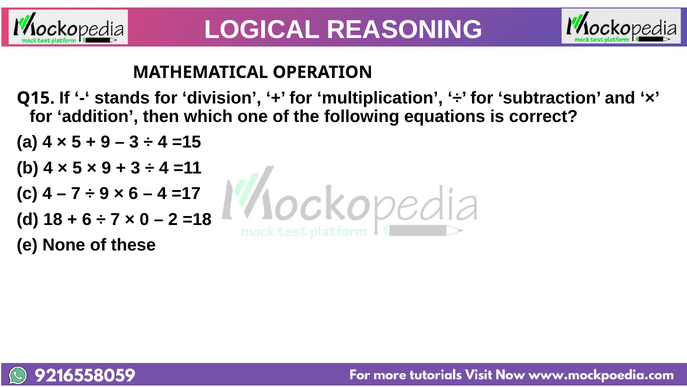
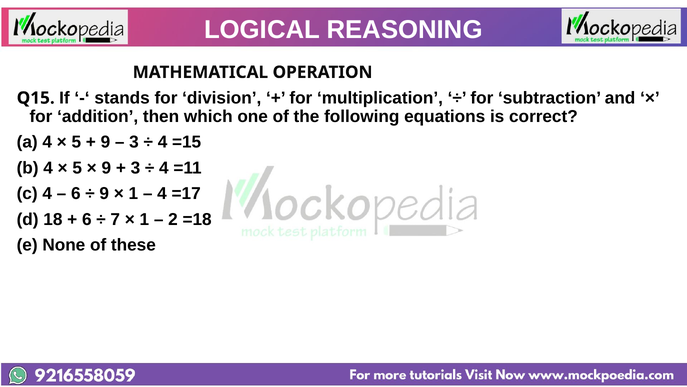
7 at (76, 194): 7 -> 6
6 at (133, 194): 6 -> 1
0 at (144, 219): 0 -> 1
